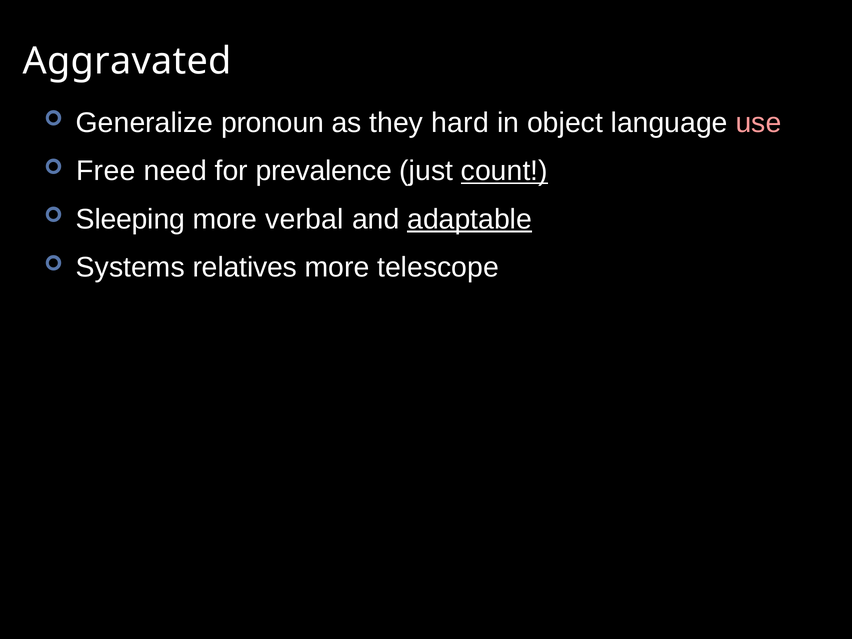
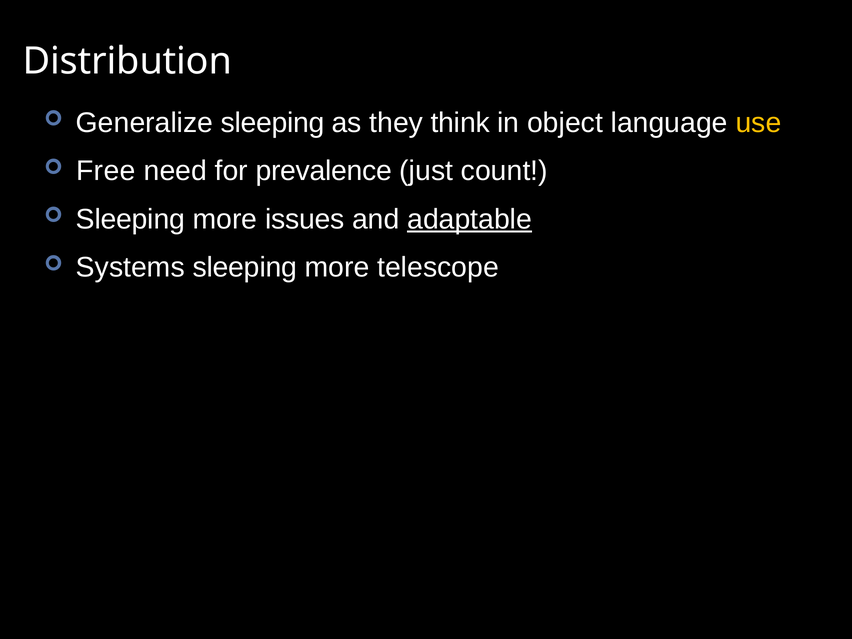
Aggravated: Aggravated -> Distribution
Generalize pronoun: pronoun -> sleeping
hard: hard -> think
use colour: pink -> yellow
count underline: present -> none
verbal: verbal -> issues
Systems relatives: relatives -> sleeping
